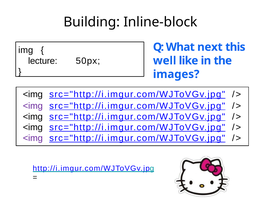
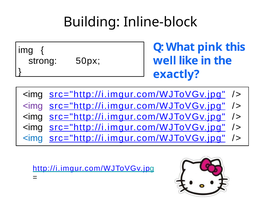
next: next -> pink
lecture: lecture -> strong
images: images -> exactly
<img at (33, 139) colour: purple -> blue
